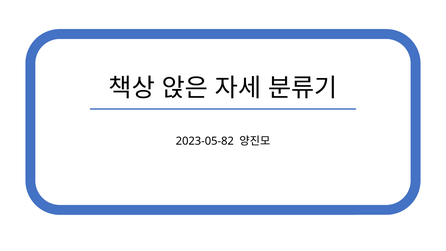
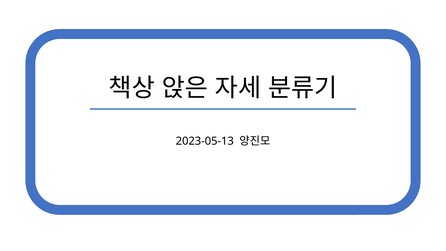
2023-05-82: 2023-05-82 -> 2023-05-13
